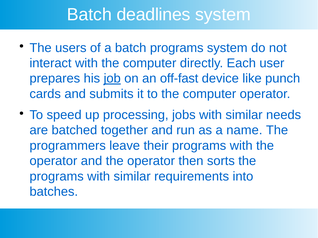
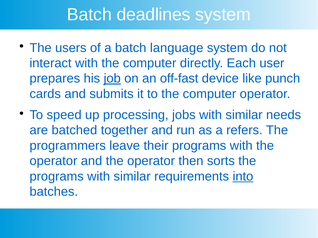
batch programs: programs -> language
name: name -> refers
into underline: none -> present
